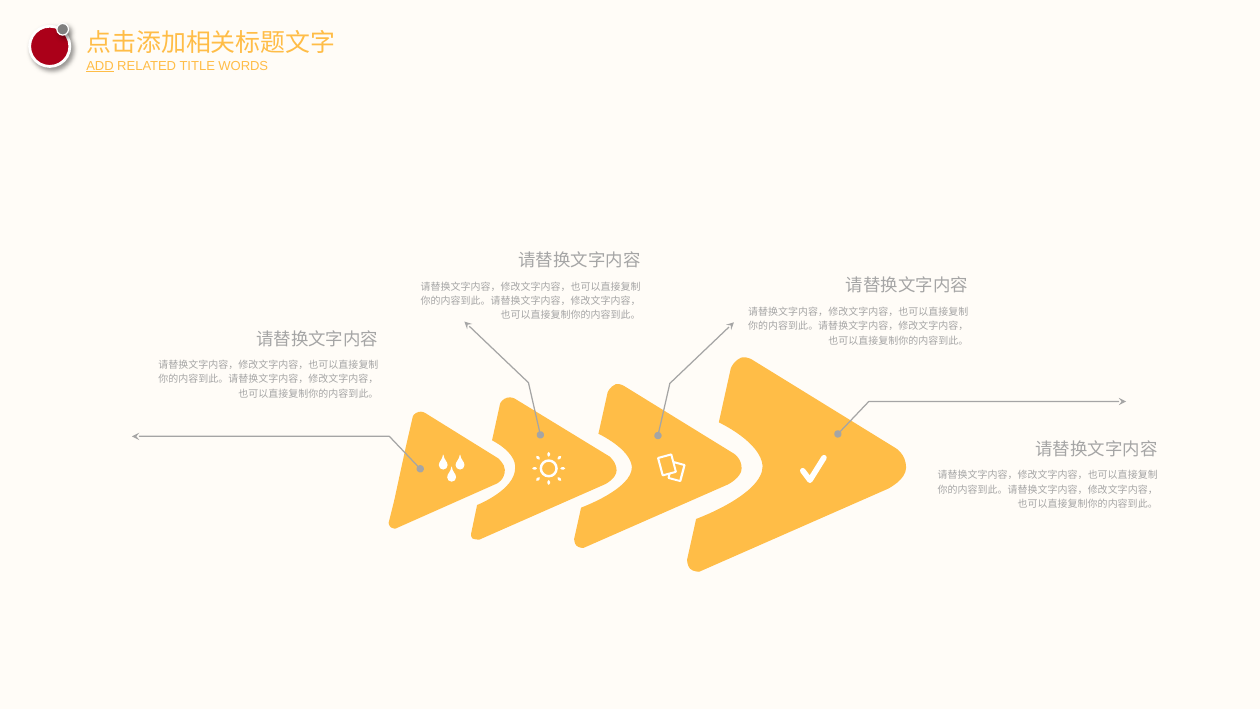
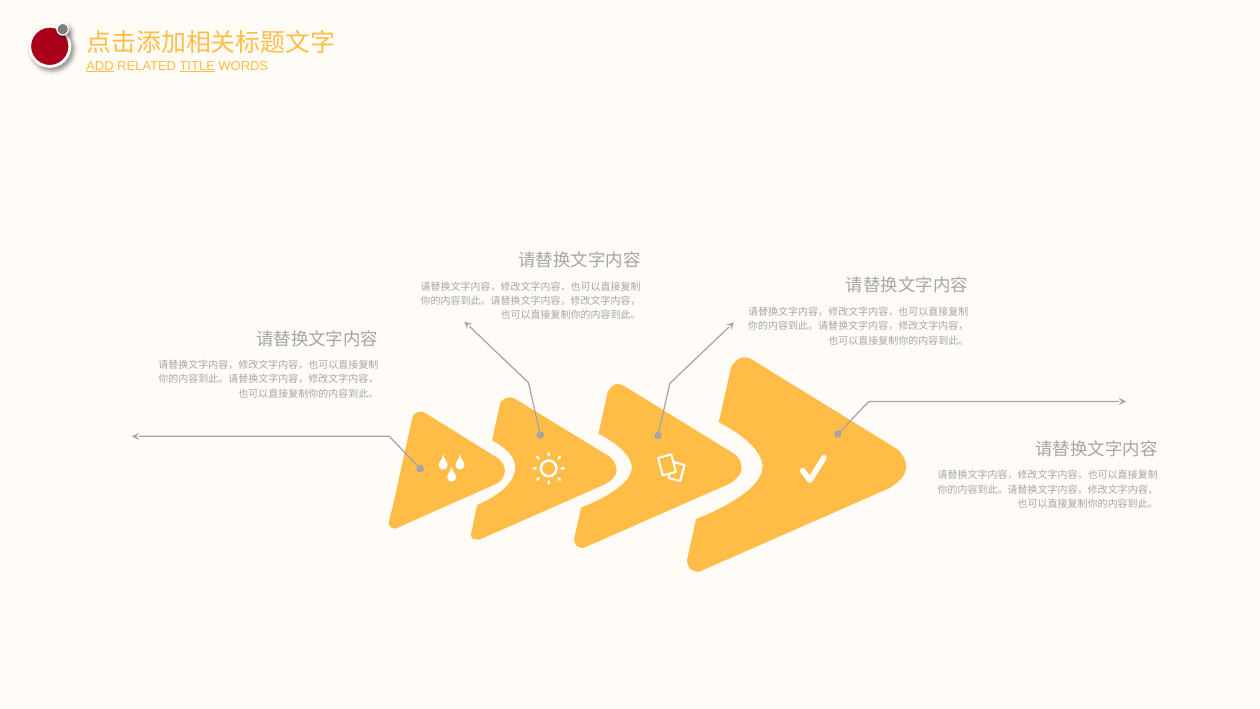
TITLE underline: none -> present
